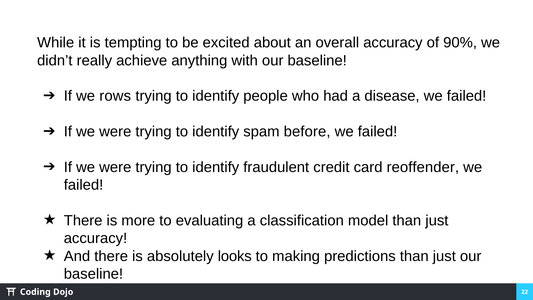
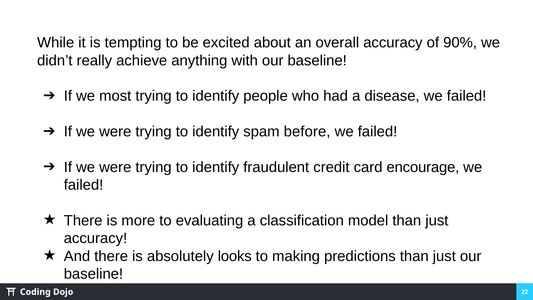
rows: rows -> most
reoffender: reoffender -> encourage
